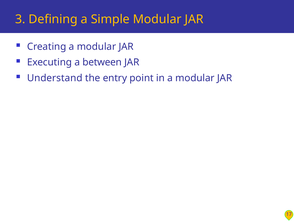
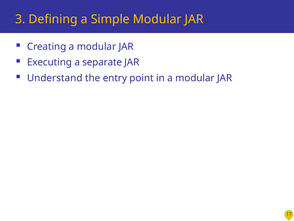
between: between -> separate
